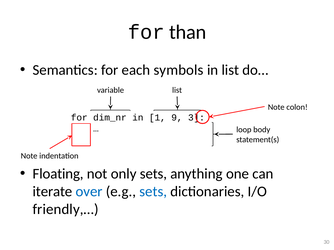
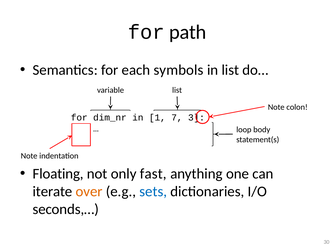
than: than -> path
9: 9 -> 7
only sets: sets -> fast
over colour: blue -> orange
friendly,…: friendly,… -> seconds,…
